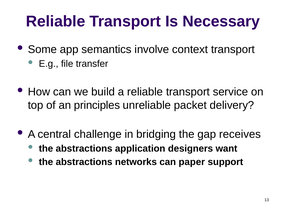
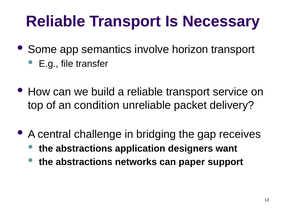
context: context -> horizon
principles: principles -> condition
